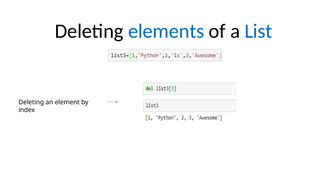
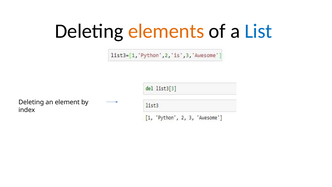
elements colour: blue -> orange
